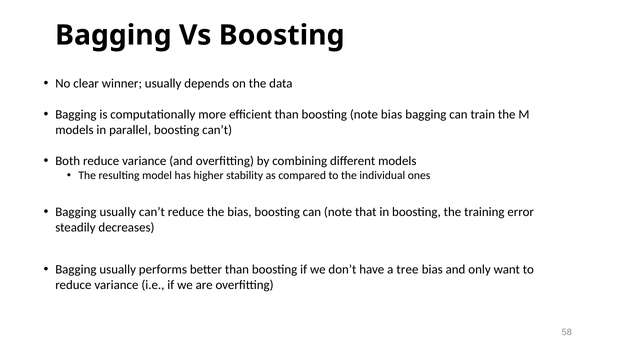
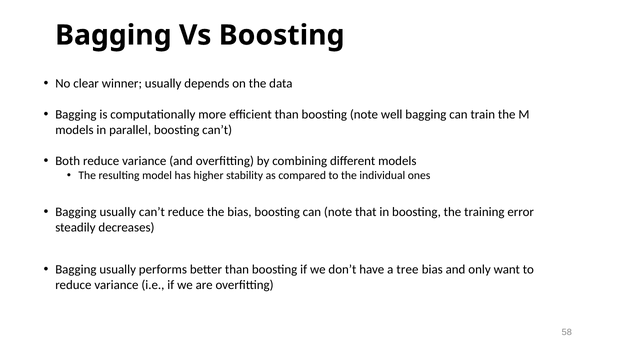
note bias: bias -> well
